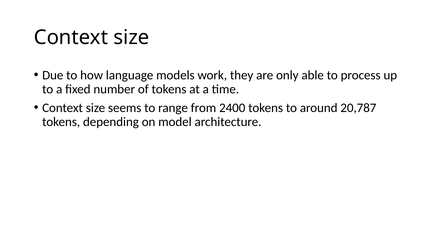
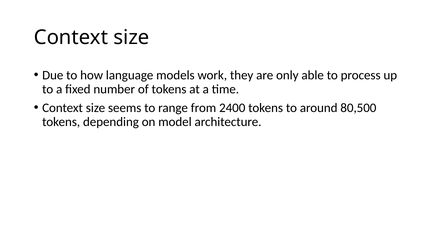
20,787: 20,787 -> 80,500
